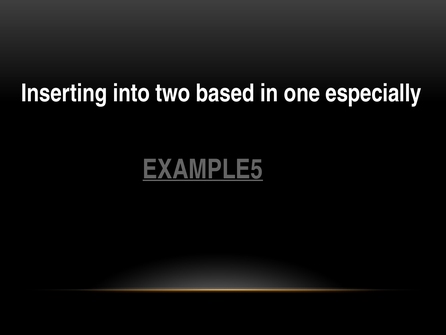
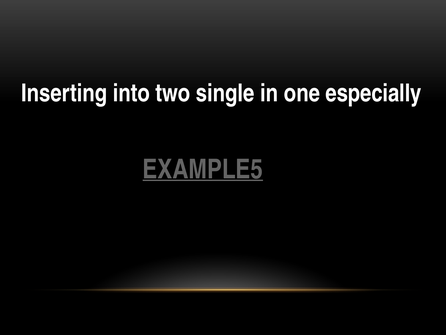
based: based -> single
